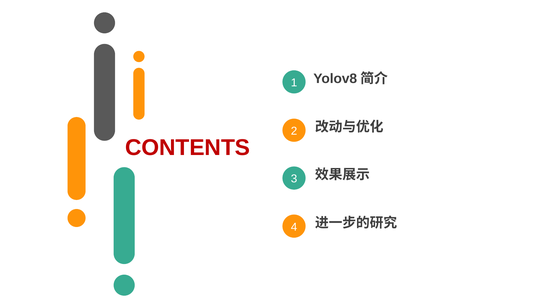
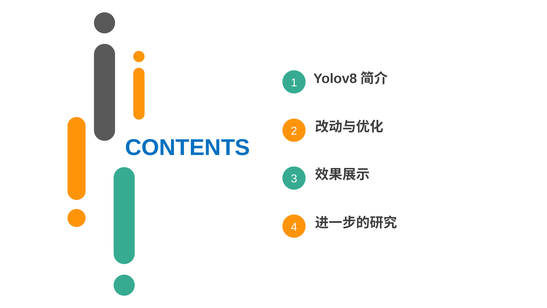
CONTENTS colour: red -> blue
